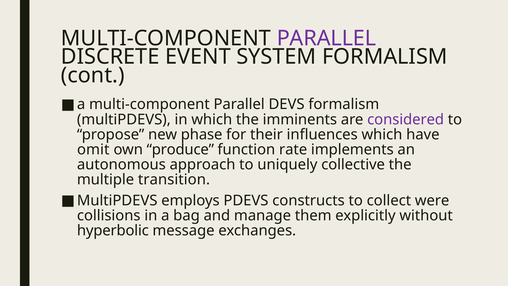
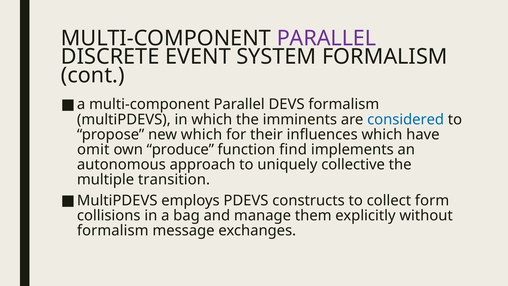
considered colour: purple -> blue
new phase: phase -> which
rate: rate -> find
were: were -> form
hyperbolic at (113, 230): hyperbolic -> formalism
